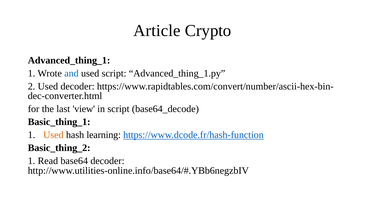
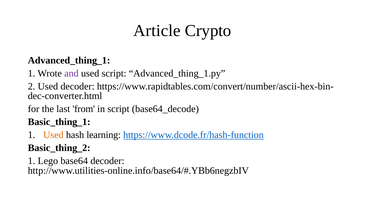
and colour: blue -> purple
view: view -> from
Read: Read -> Lego
